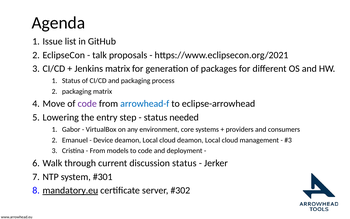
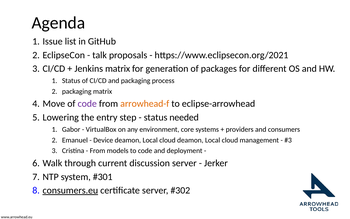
arrowhead-f colour: blue -> orange
discussion status: status -> server
mandatory.eu: mandatory.eu -> consumers.eu
